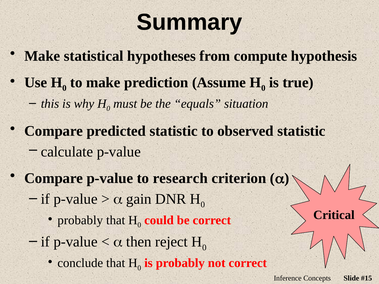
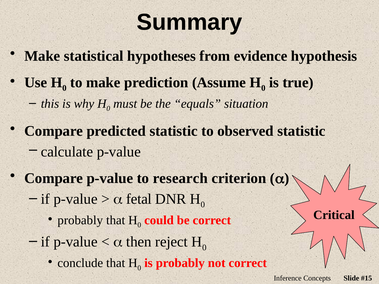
compute: compute -> evidence
gain: gain -> fetal
